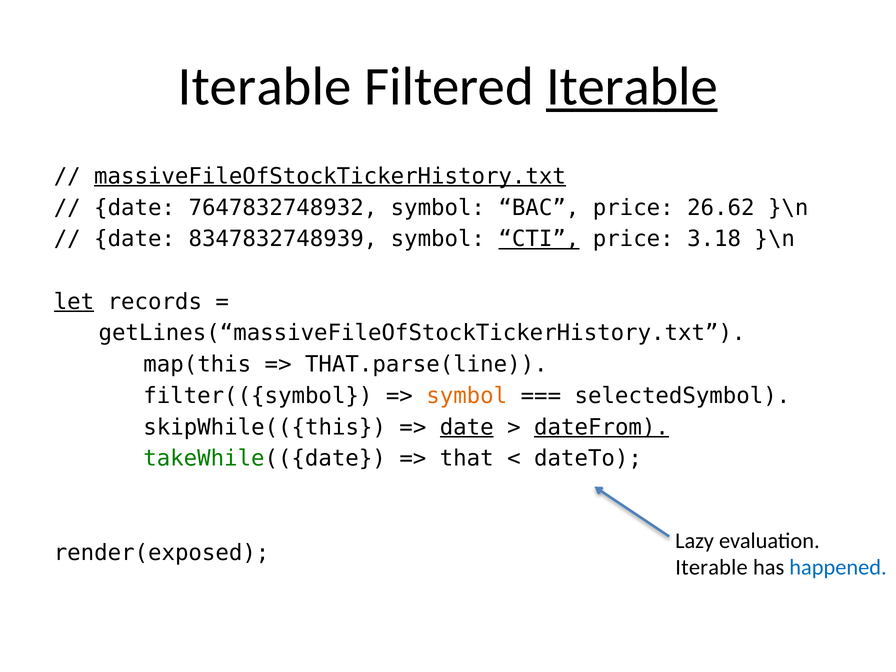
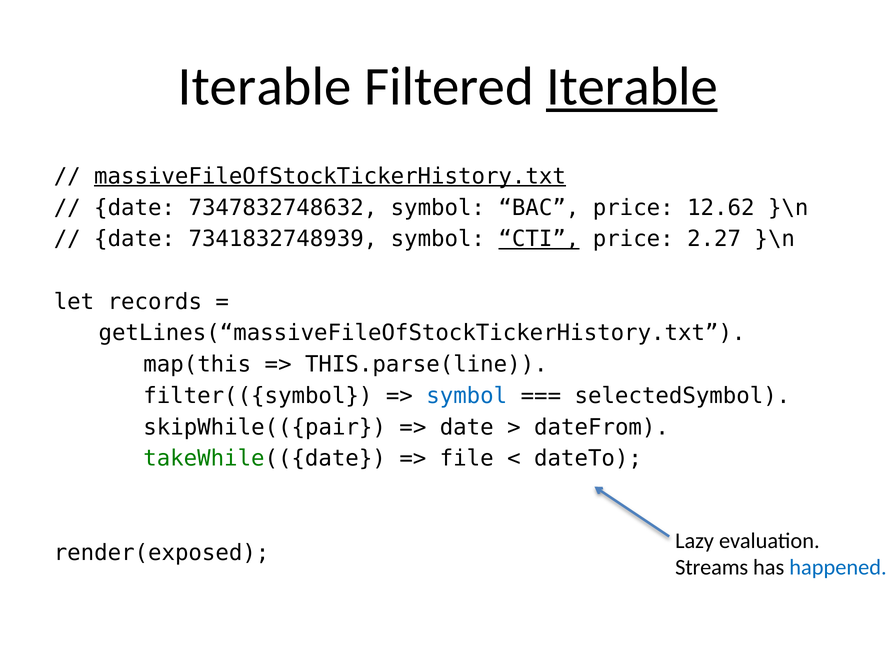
7647832748932: 7647832748932 -> 7347832748632
26.62: 26.62 -> 12.62
8347832748939: 8347832748939 -> 7341832748939
3.18: 3.18 -> 2.27
let underline: present -> none
THAT.parse(line: THAT.parse(line -> THIS.parse(line
symbol at (467, 396) colour: orange -> blue
skipWhile(({this: skipWhile(({this -> skipWhile(({pair
date at (467, 427) underline: present -> none
dateFrom underline: present -> none
that: that -> file
Iterable at (712, 568): Iterable -> Streams
